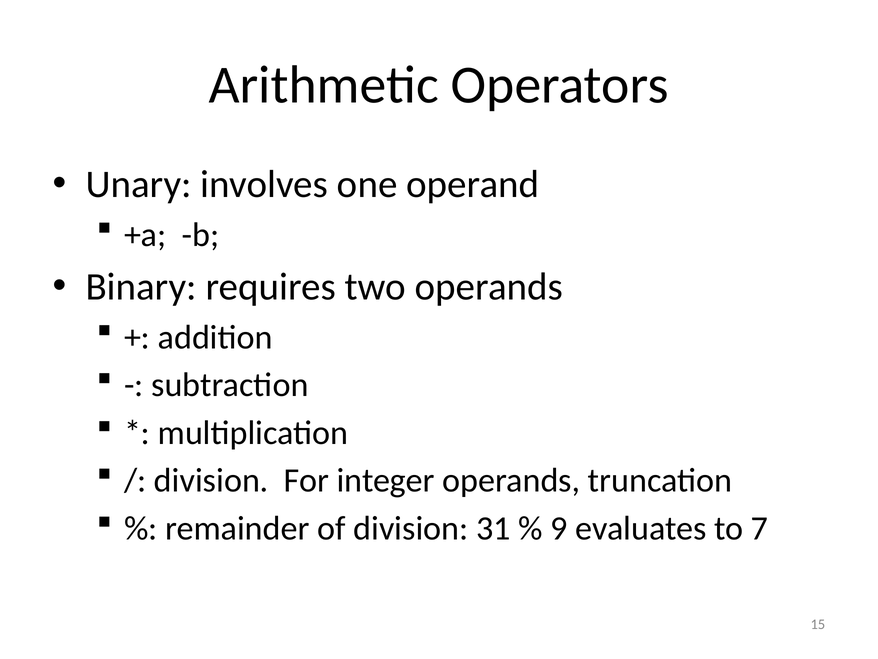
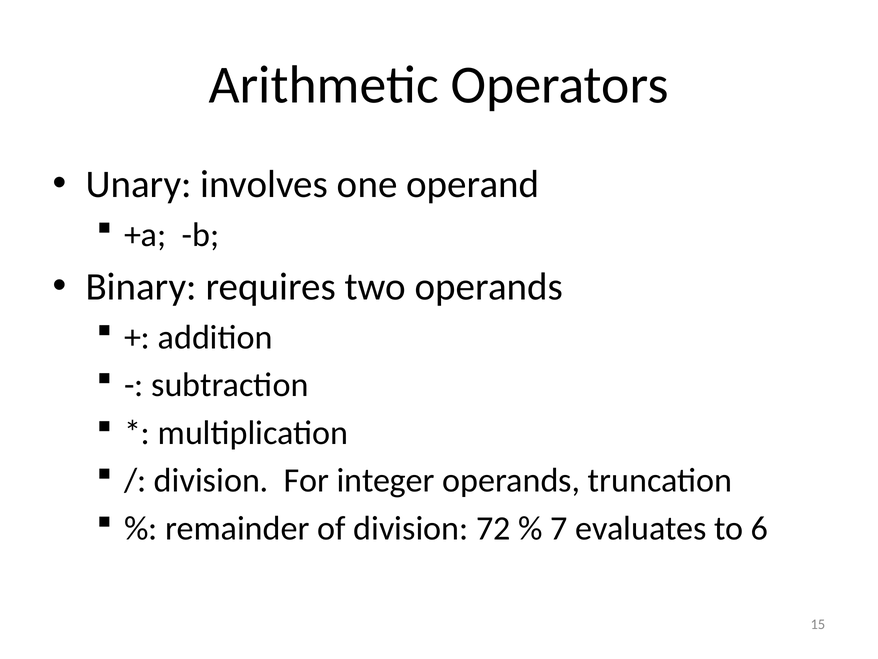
31: 31 -> 72
9: 9 -> 7
7: 7 -> 6
